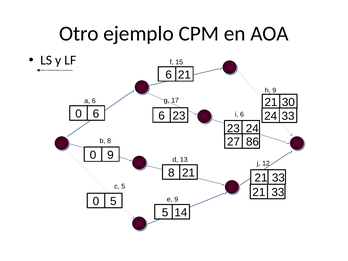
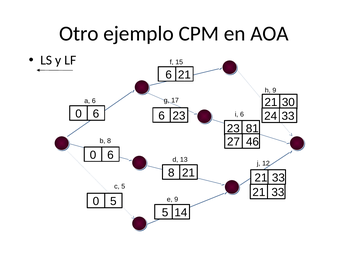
23 24: 24 -> 81
86: 86 -> 46
9 at (110, 155): 9 -> 6
